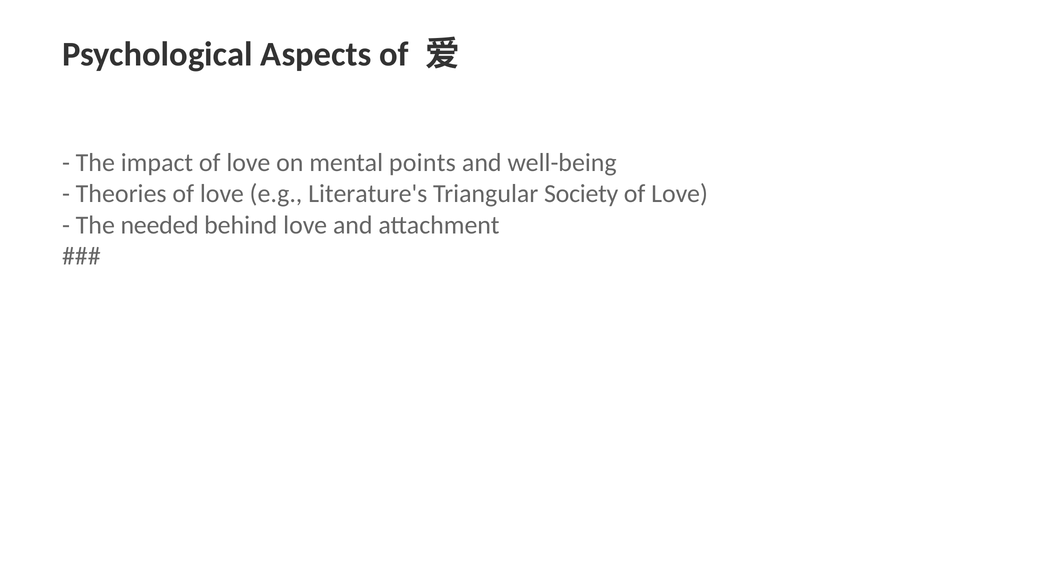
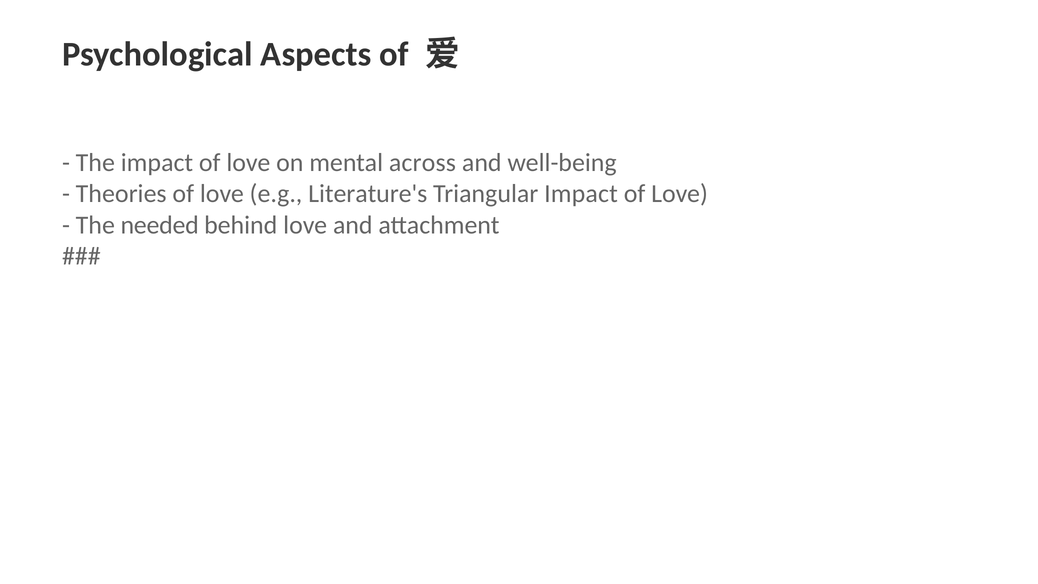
points: points -> across
Triangular Society: Society -> Impact
